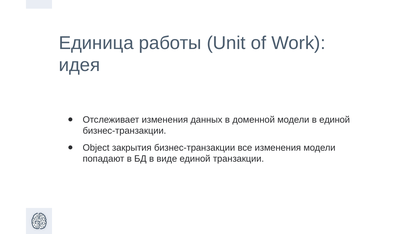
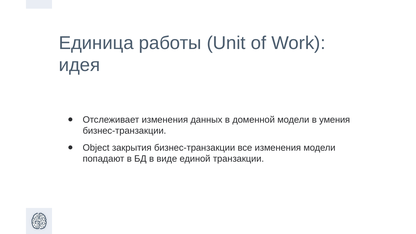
в единой: единой -> умения
